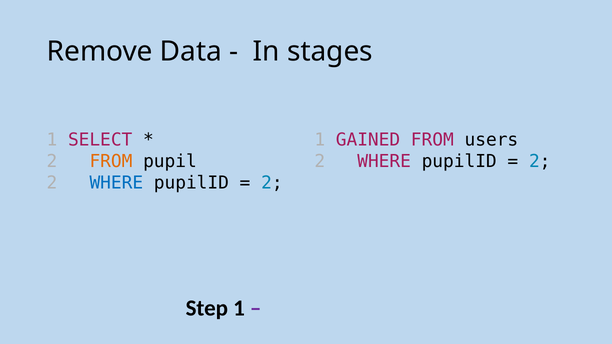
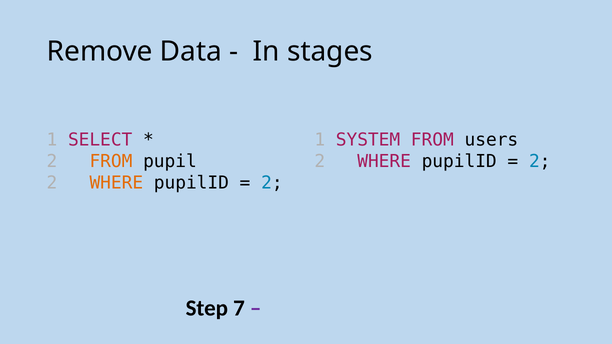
GAINED: GAINED -> SYSTEM
WHERE at (116, 183) colour: blue -> orange
Step 1: 1 -> 7
